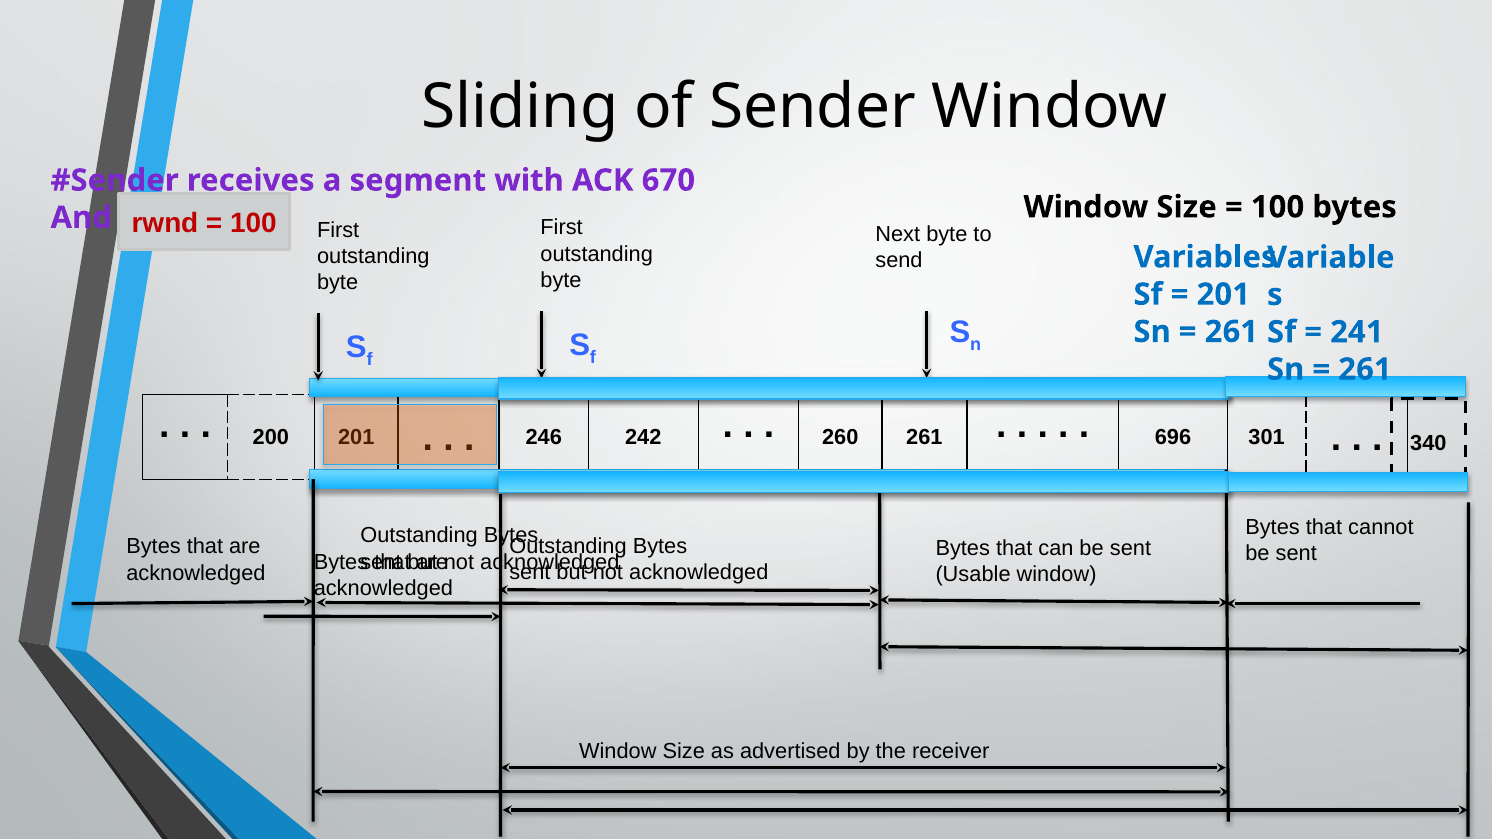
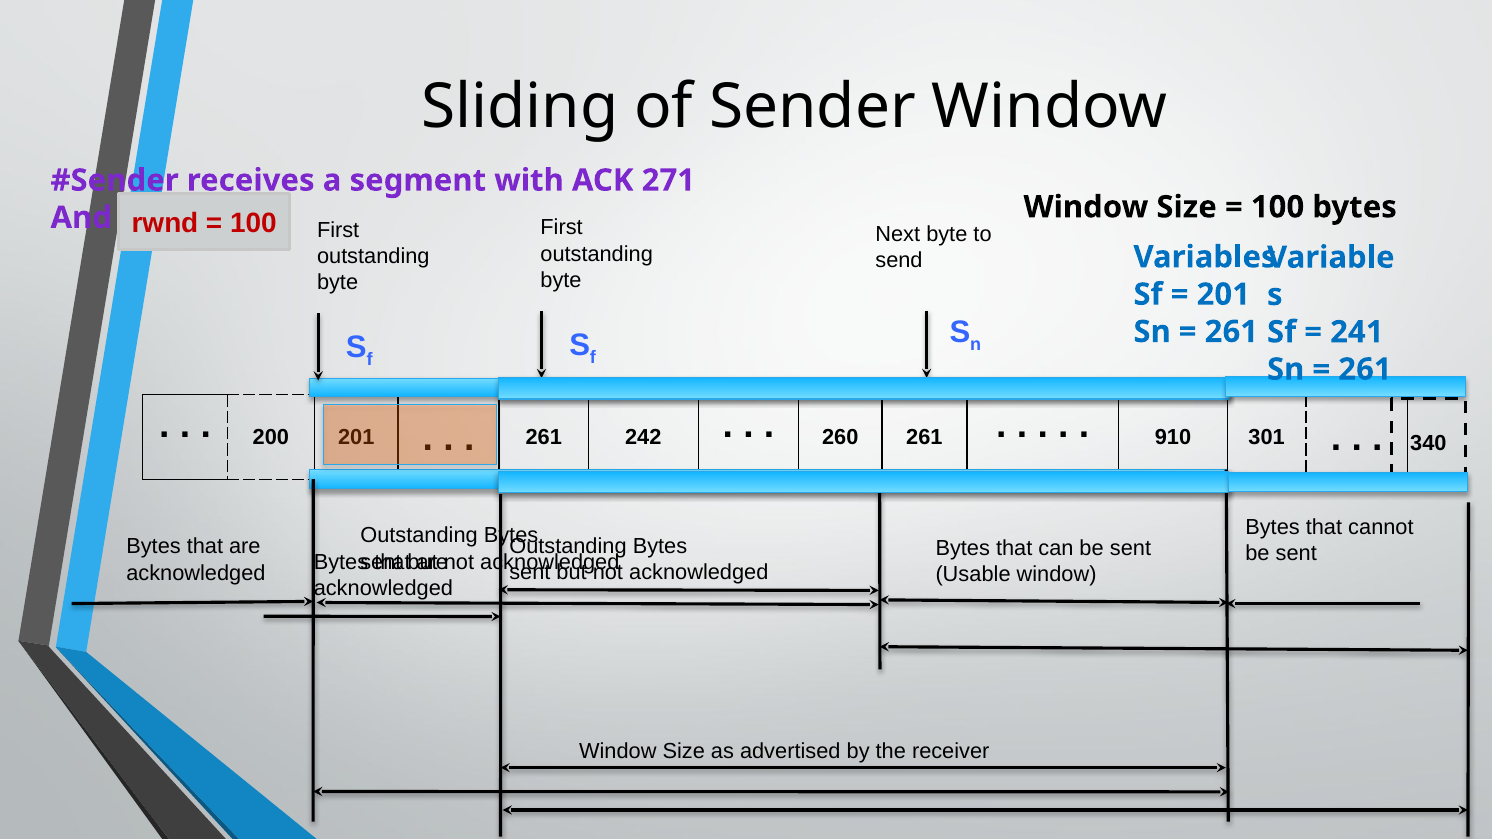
670: 670 -> 271
246 at (544, 438): 246 -> 261
696: 696 -> 910
